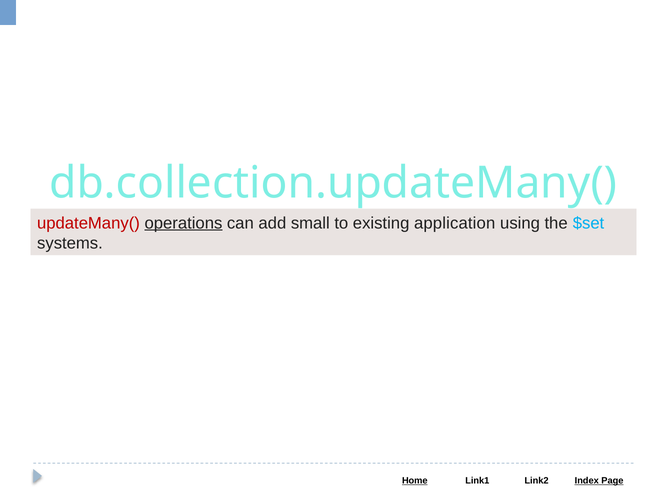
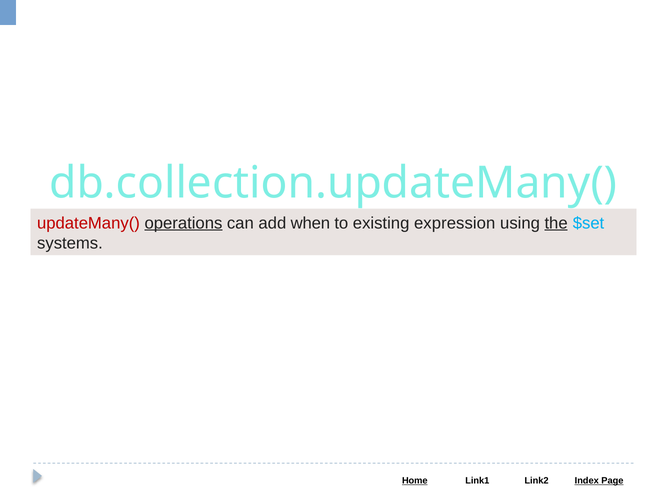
small: small -> when
application: application -> expression
the underline: none -> present
